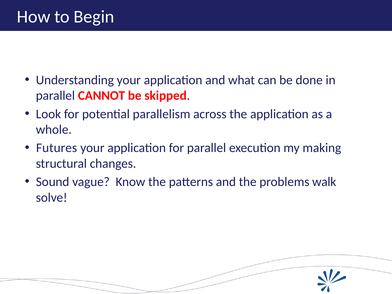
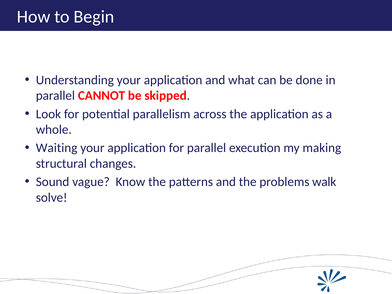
Futures: Futures -> Waiting
